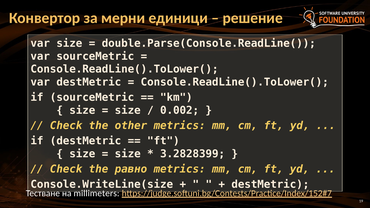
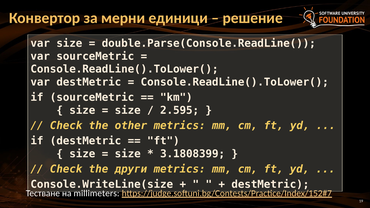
0.002: 0.002 -> 2.595
3.2828399: 3.2828399 -> 3.1808399
равно: равно -> други
